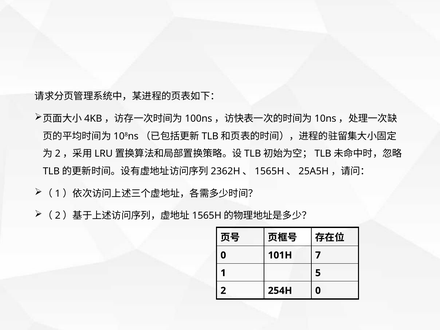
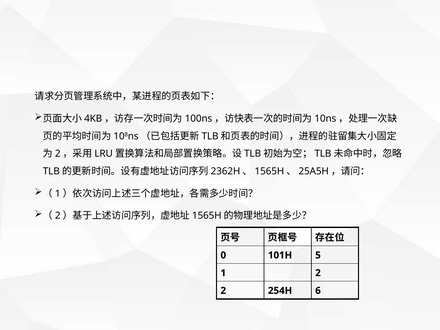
7: 7 -> 5
1 5: 5 -> 2
254H 0: 0 -> 6
